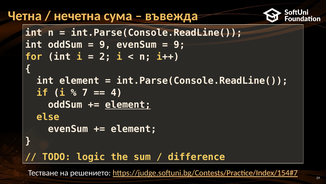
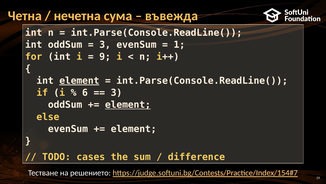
9 at (105, 45): 9 -> 3
9 at (179, 45): 9 -> 1
2: 2 -> 9
element at (79, 81) underline: none -> present
7: 7 -> 6
4 at (116, 93): 4 -> 3
logic: logic -> cases
